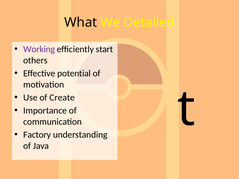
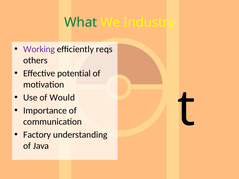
What colour: black -> green
Detailed: Detailed -> Industry
start: start -> reqs
Create: Create -> Would
